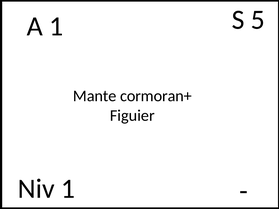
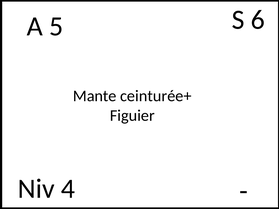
5: 5 -> 6
A 1: 1 -> 5
cormoran+: cormoran+ -> ceinturée+
Niv 1: 1 -> 4
